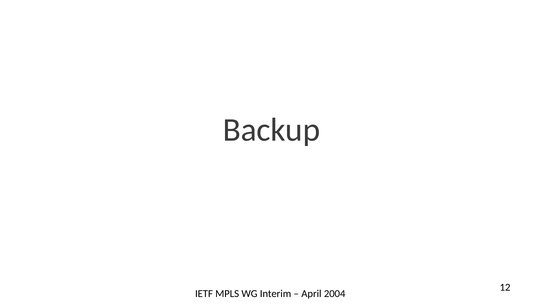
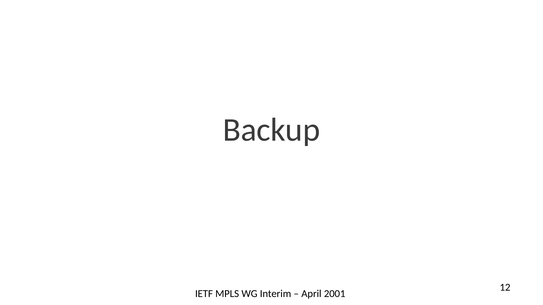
2004: 2004 -> 2001
